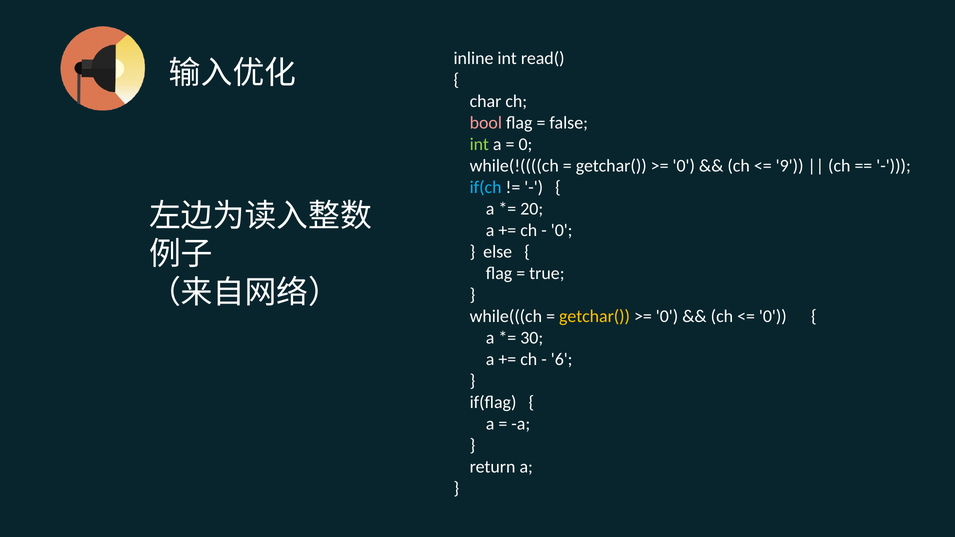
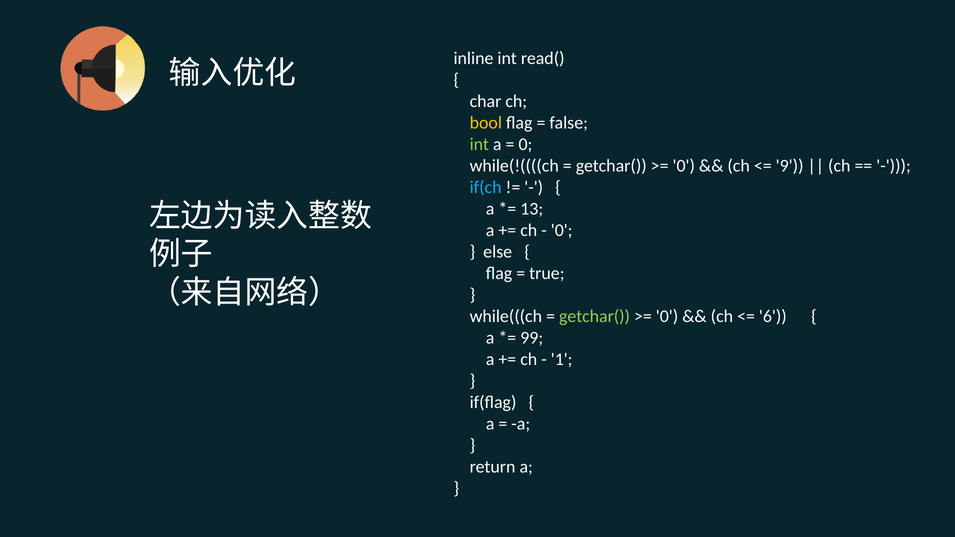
bool colour: pink -> yellow
20: 20 -> 13
getchar( at (595, 316) colour: yellow -> light green
0 at (773, 316): 0 -> 6
30: 30 -> 99
6: 6 -> 1
